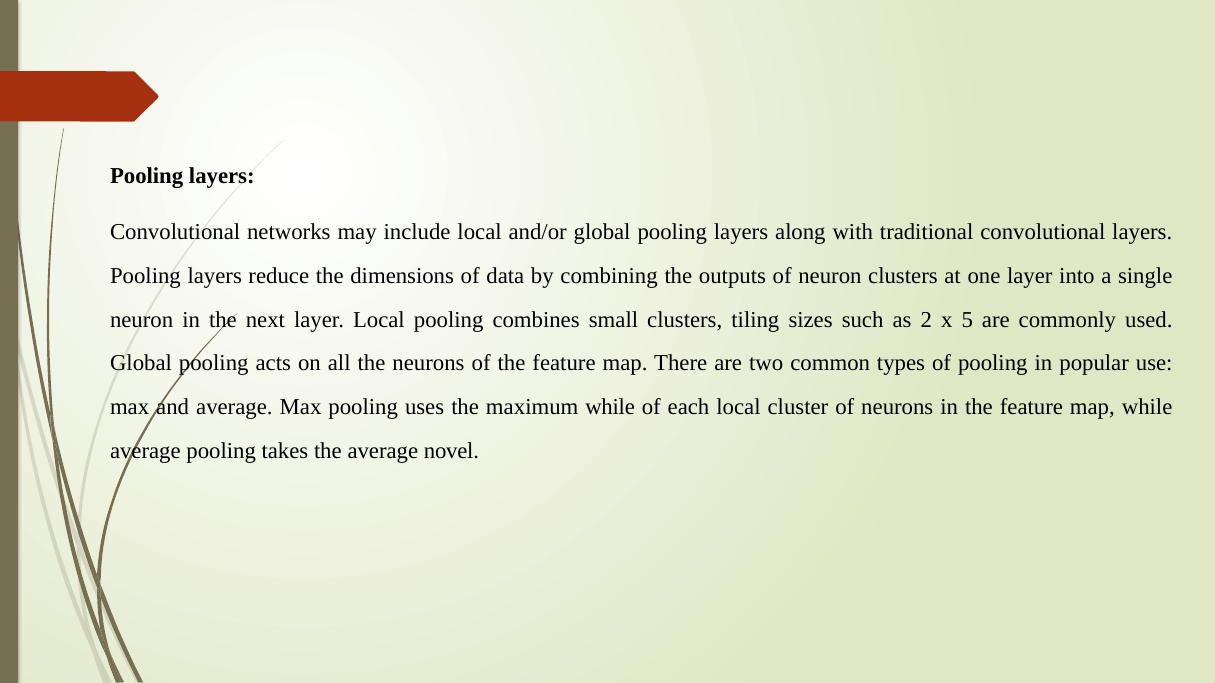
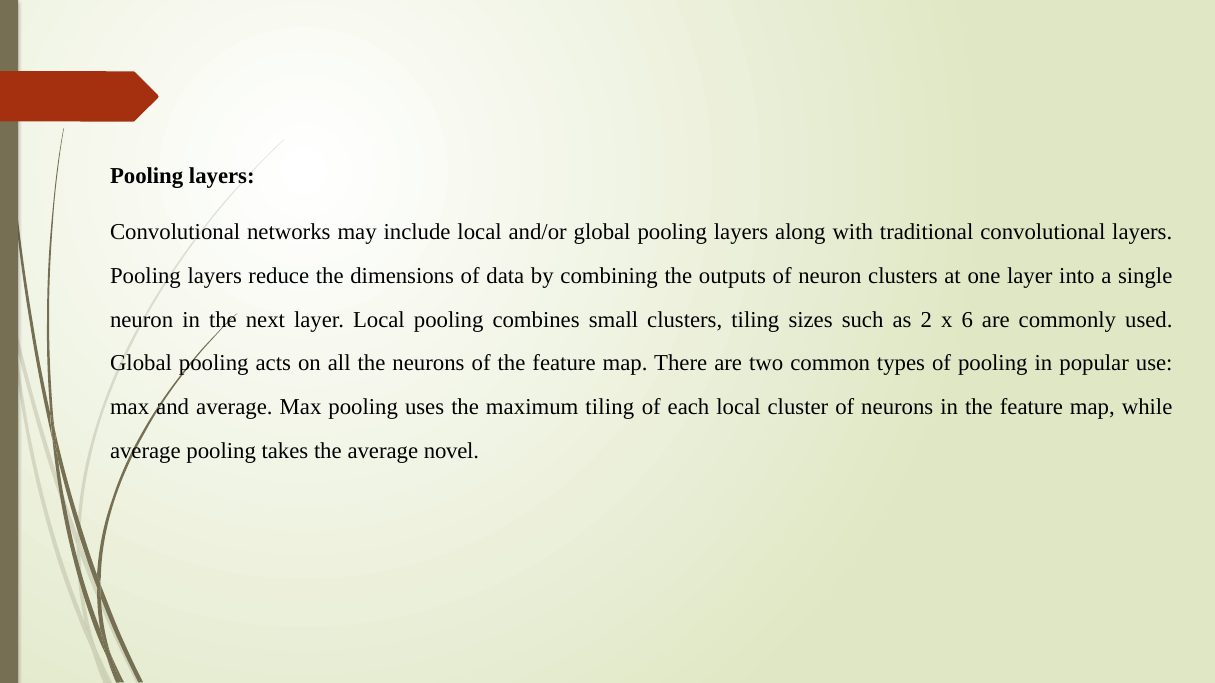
5: 5 -> 6
maximum while: while -> tiling
